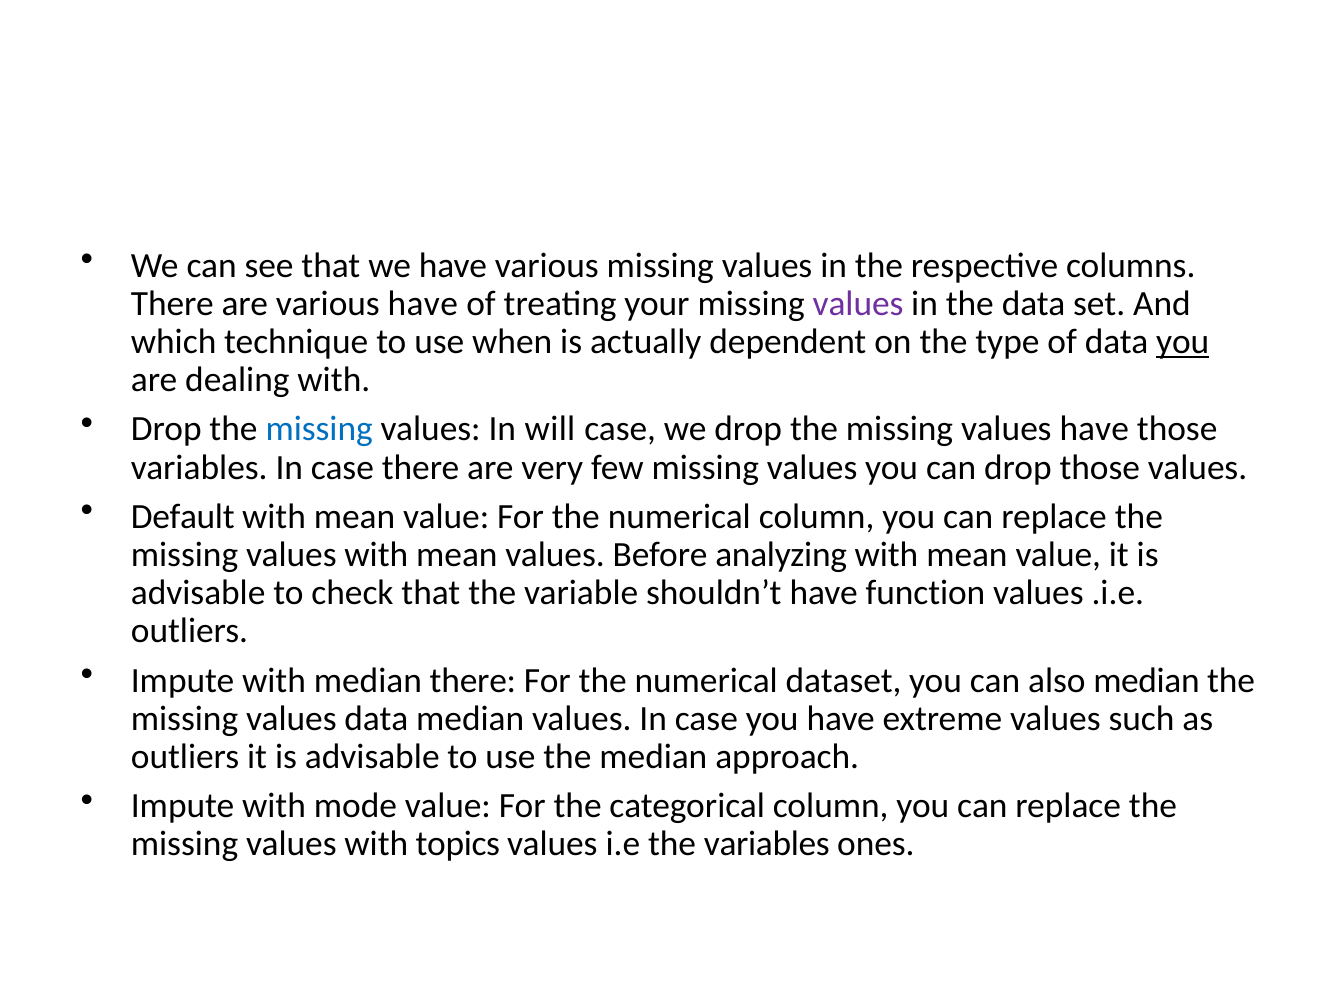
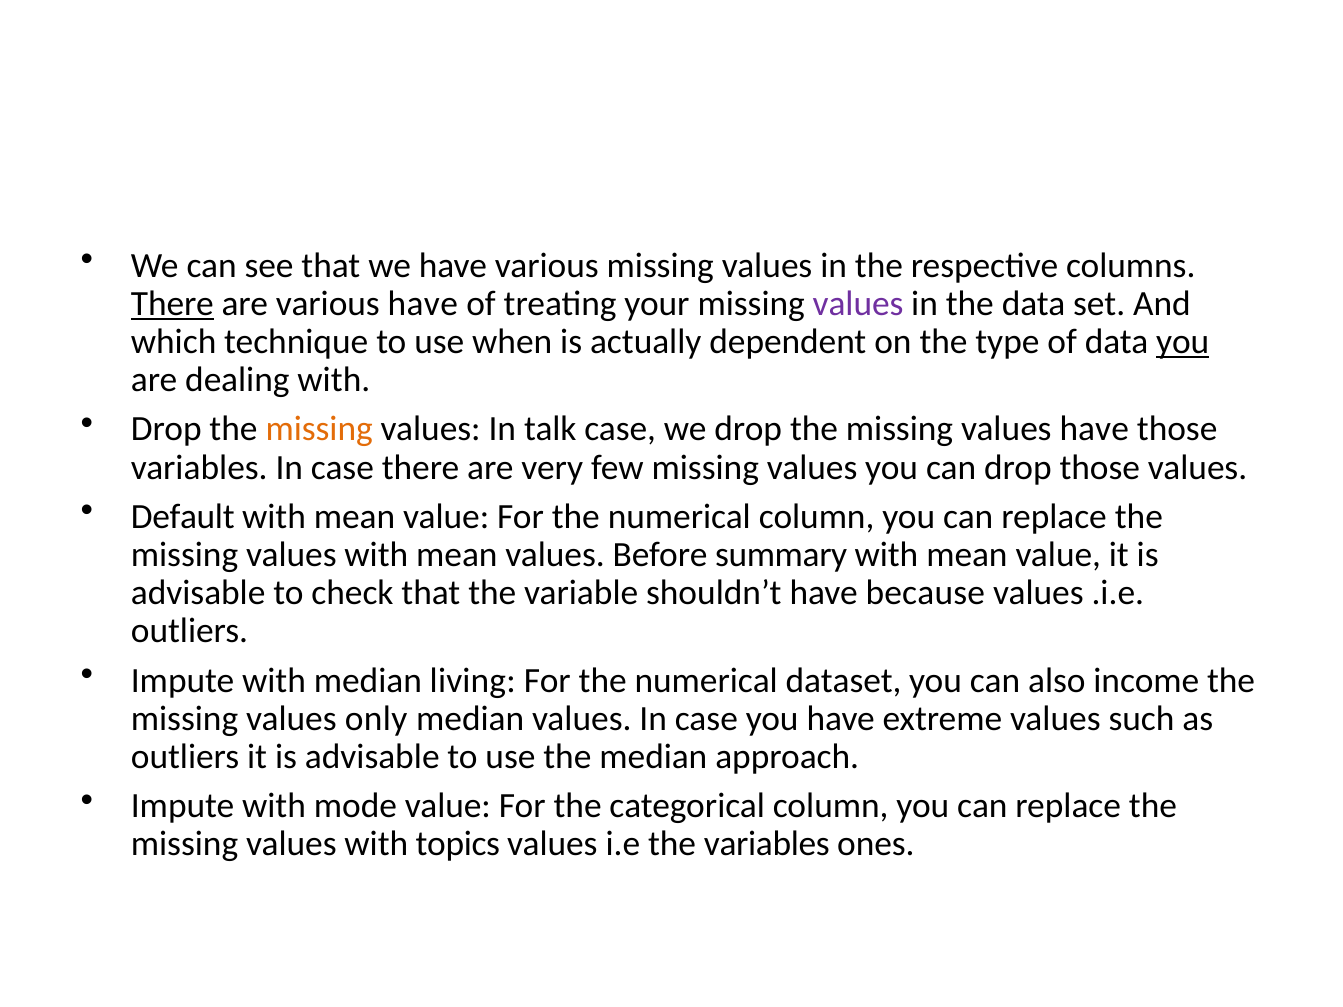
There at (172, 304) underline: none -> present
missing at (319, 429) colour: blue -> orange
will: will -> talk
analyzing: analyzing -> summary
function: function -> because
median there: there -> living
also median: median -> income
values data: data -> only
